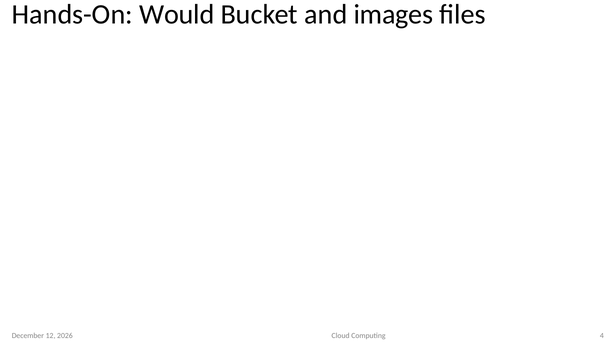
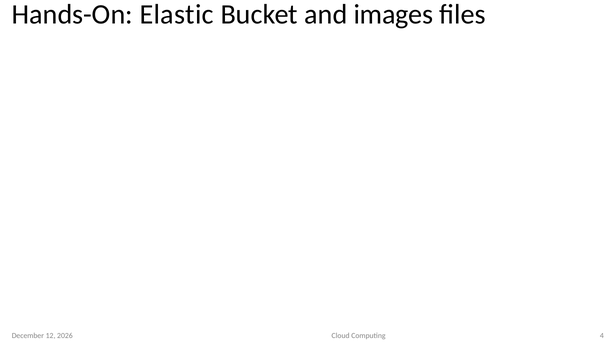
Would: Would -> Elastic
